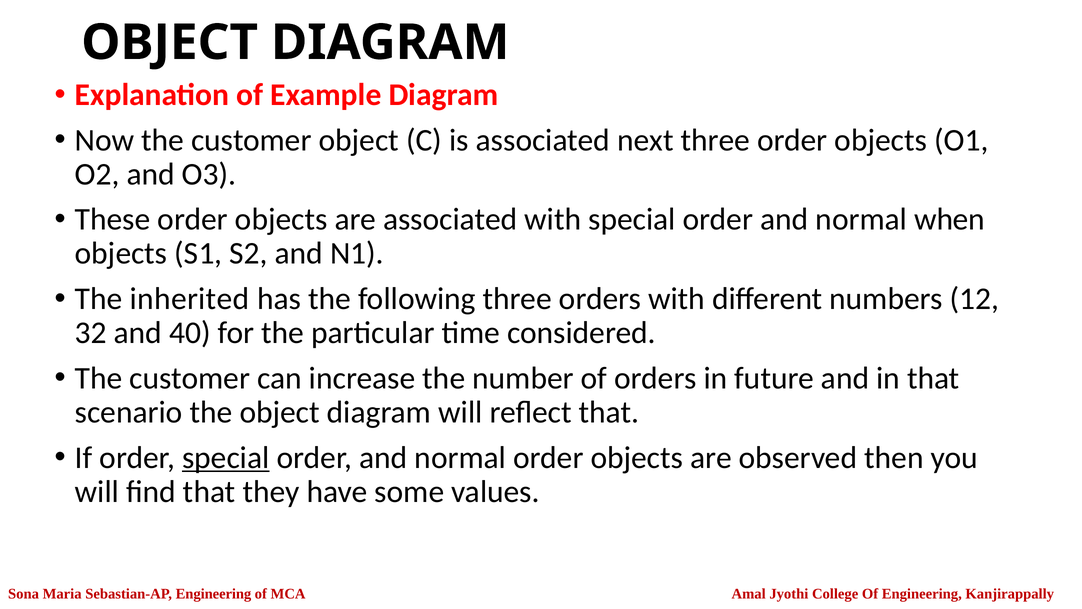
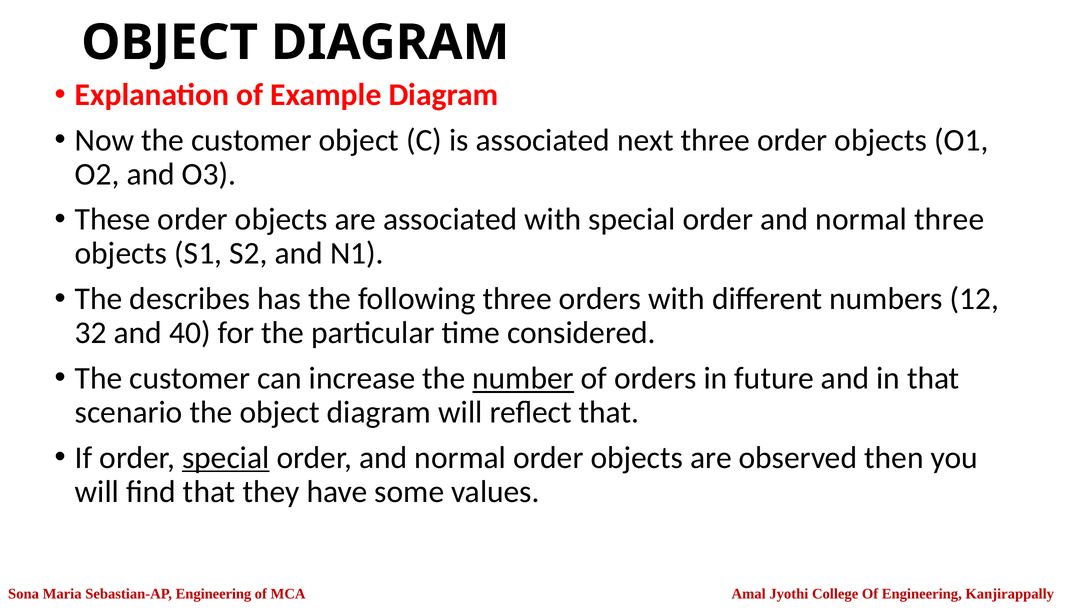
normal when: when -> three
inherited: inherited -> describes
number underline: none -> present
